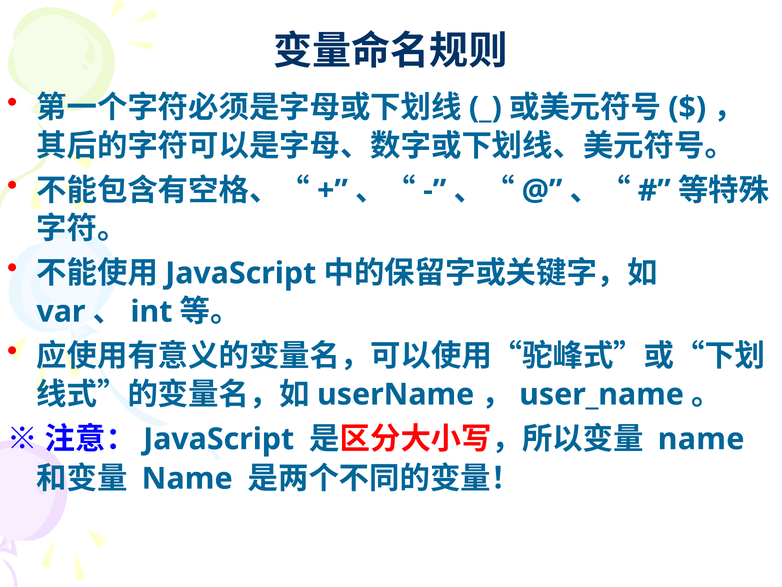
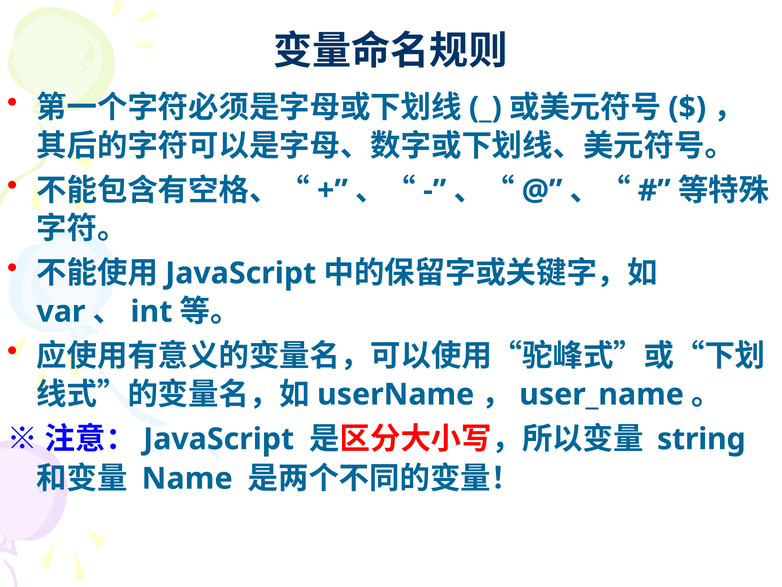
name at (701, 439): name -> string
